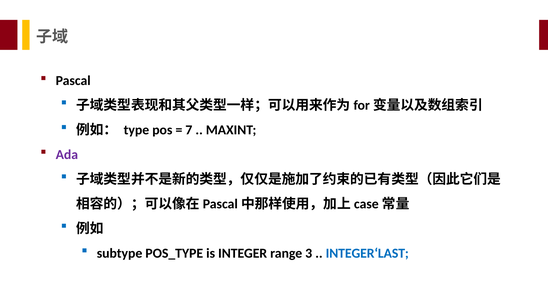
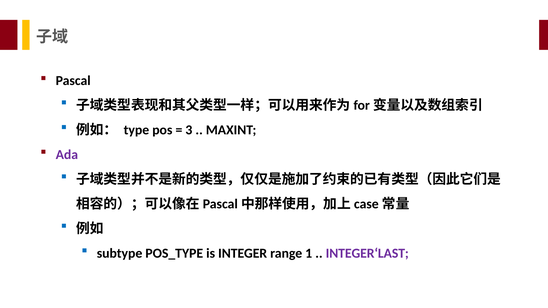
7: 7 -> 3
3: 3 -> 1
INTEGER‘LAST colour: blue -> purple
